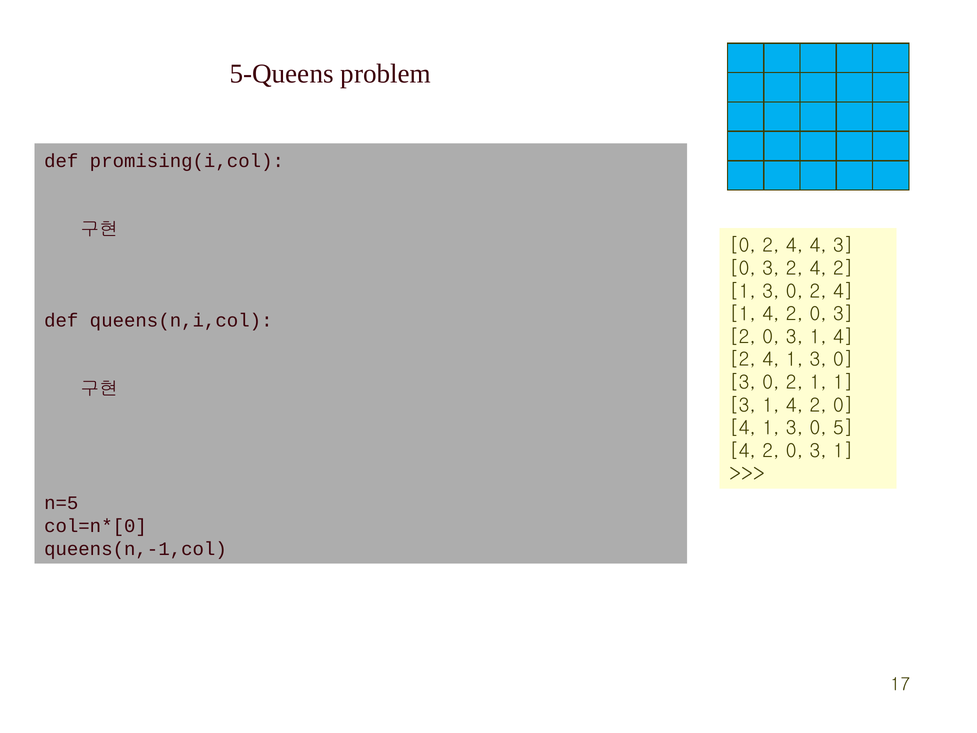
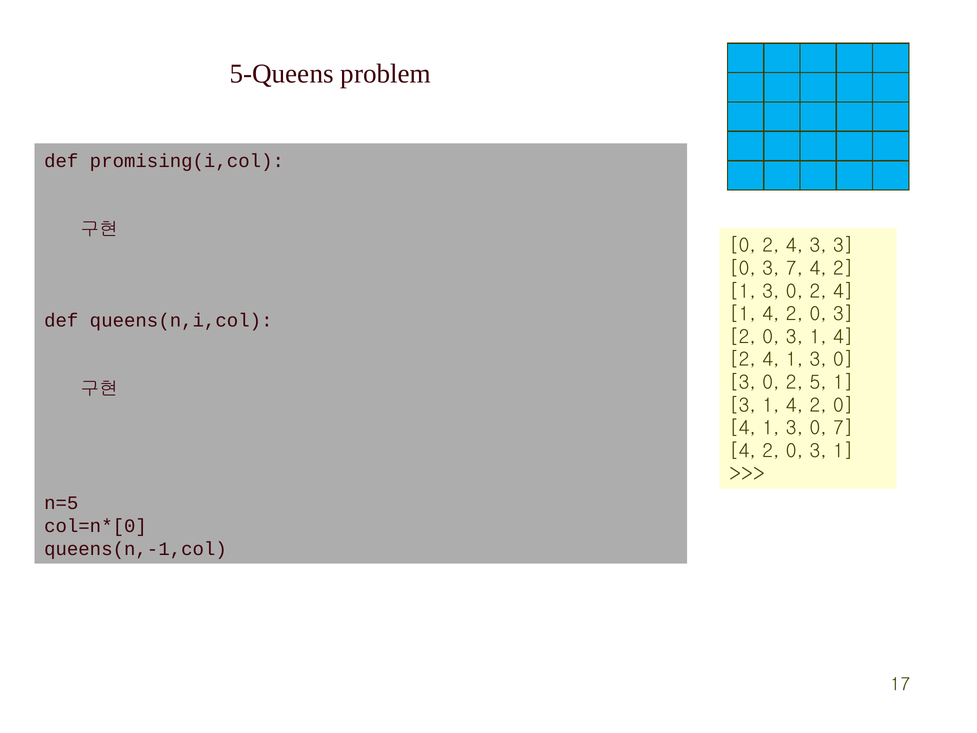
4 4: 4 -> 3
2 at (794, 268): 2 -> 7
0 2 1: 1 -> 5
0 5: 5 -> 7
